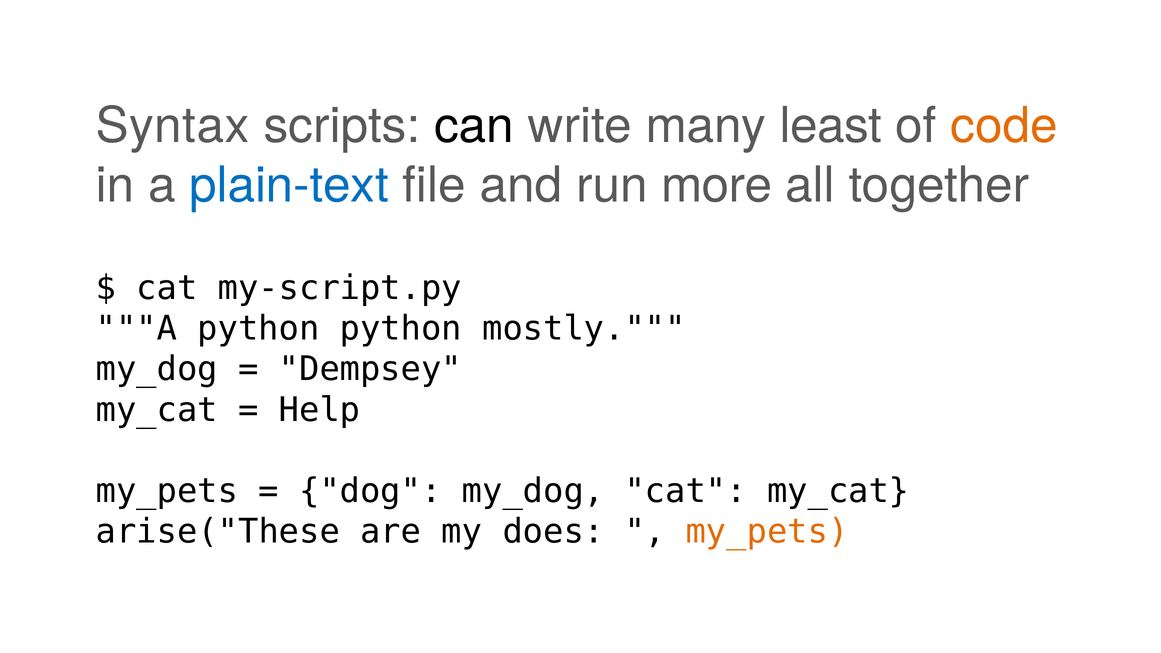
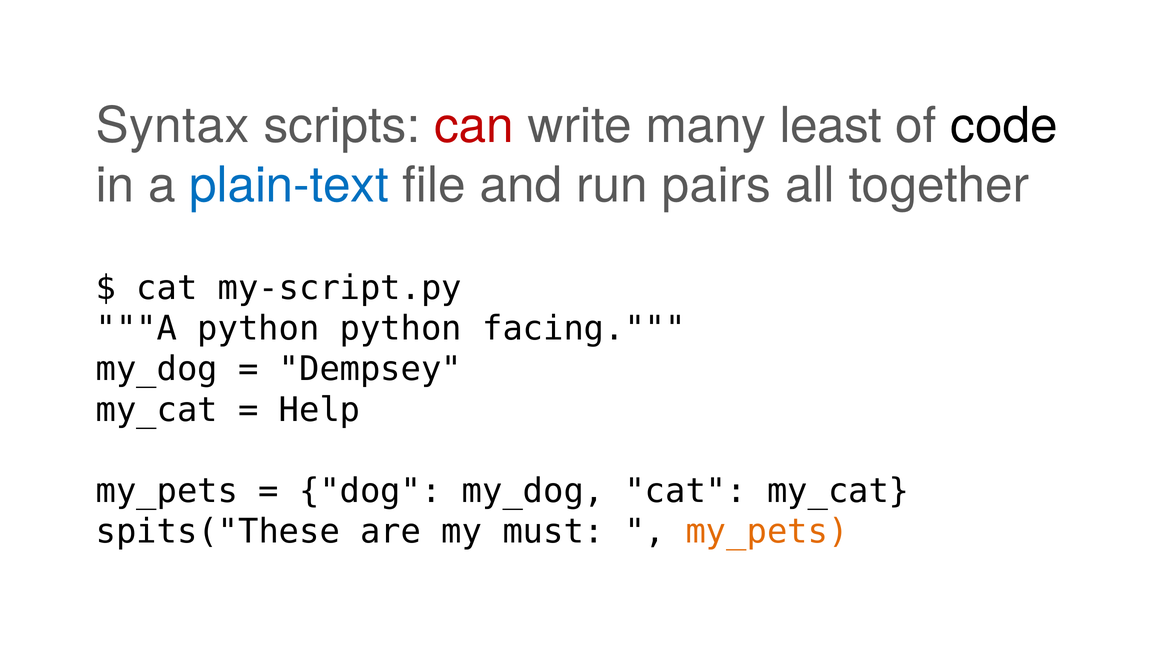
can colour: black -> red
code colour: orange -> black
more: more -> pairs
mostly: mostly -> facing
arise("These: arise("These -> spits("These
does: does -> must
